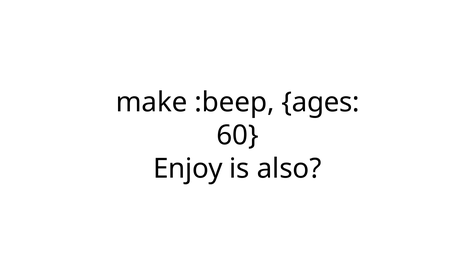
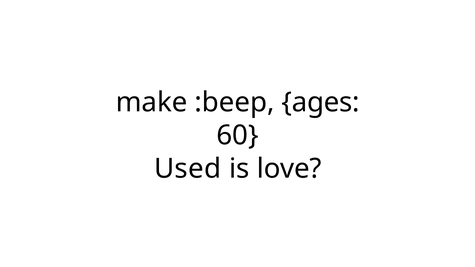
Enjoy: Enjoy -> Used
also: also -> love
